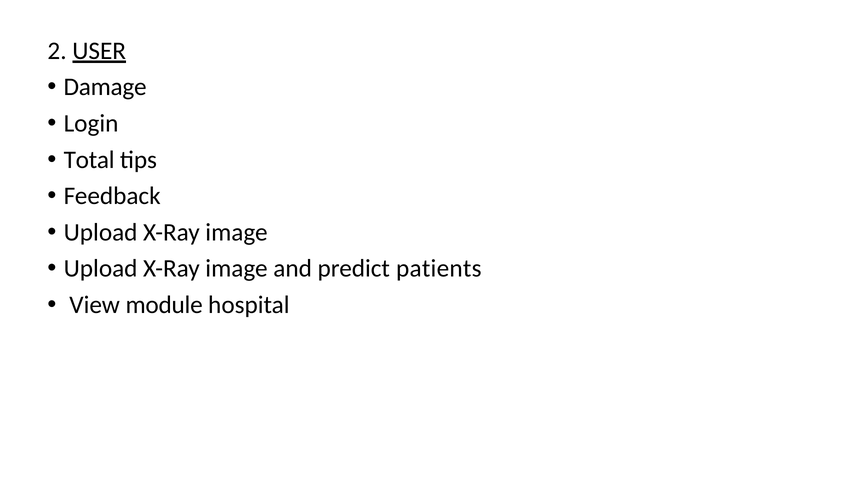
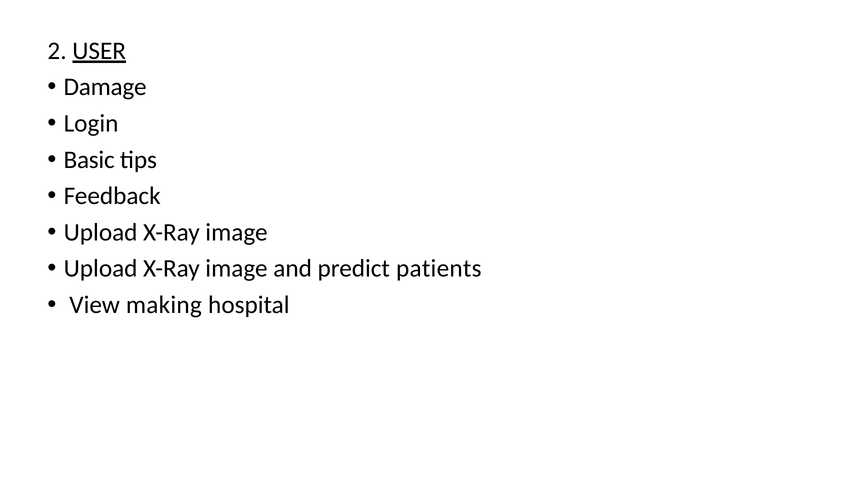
Total: Total -> Basic
module: module -> making
